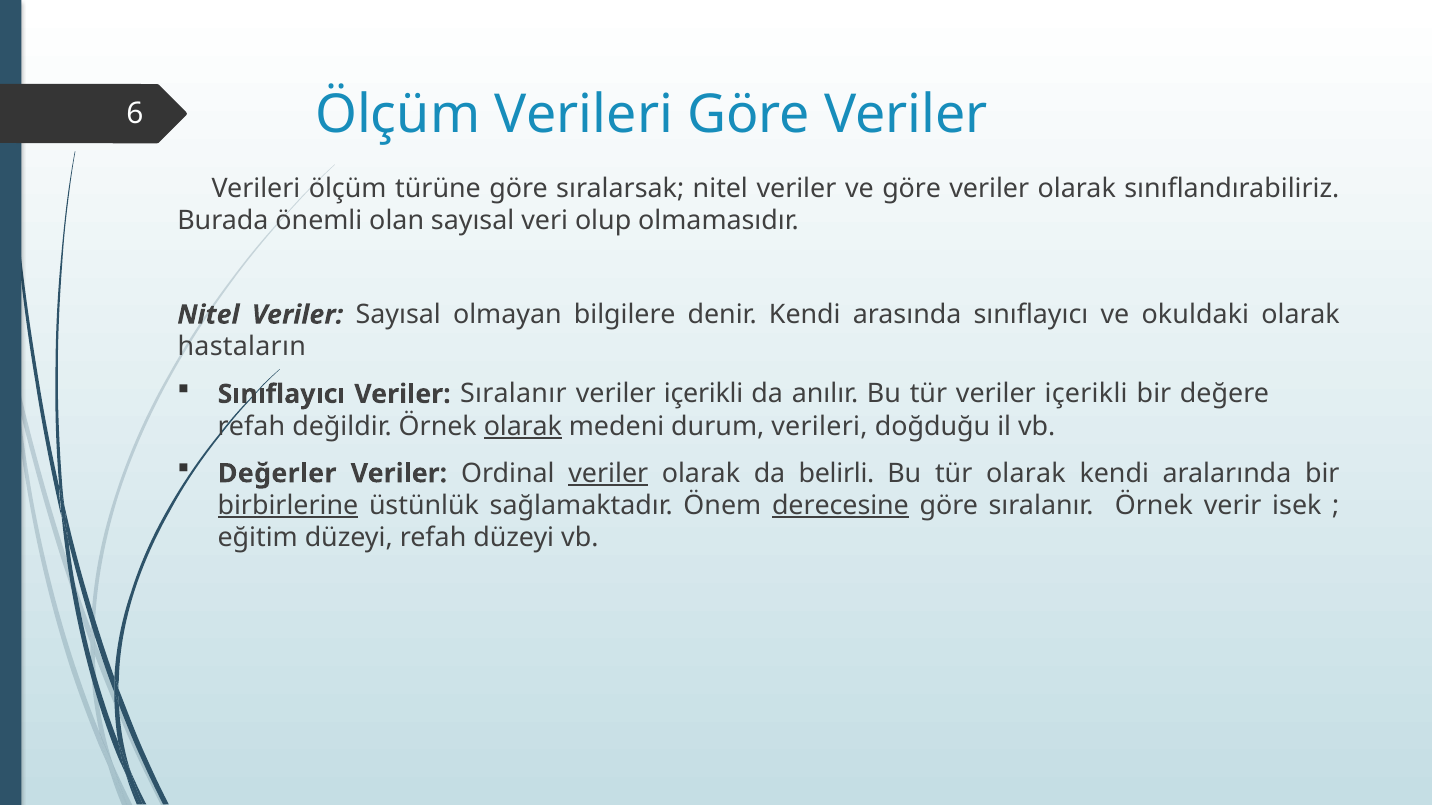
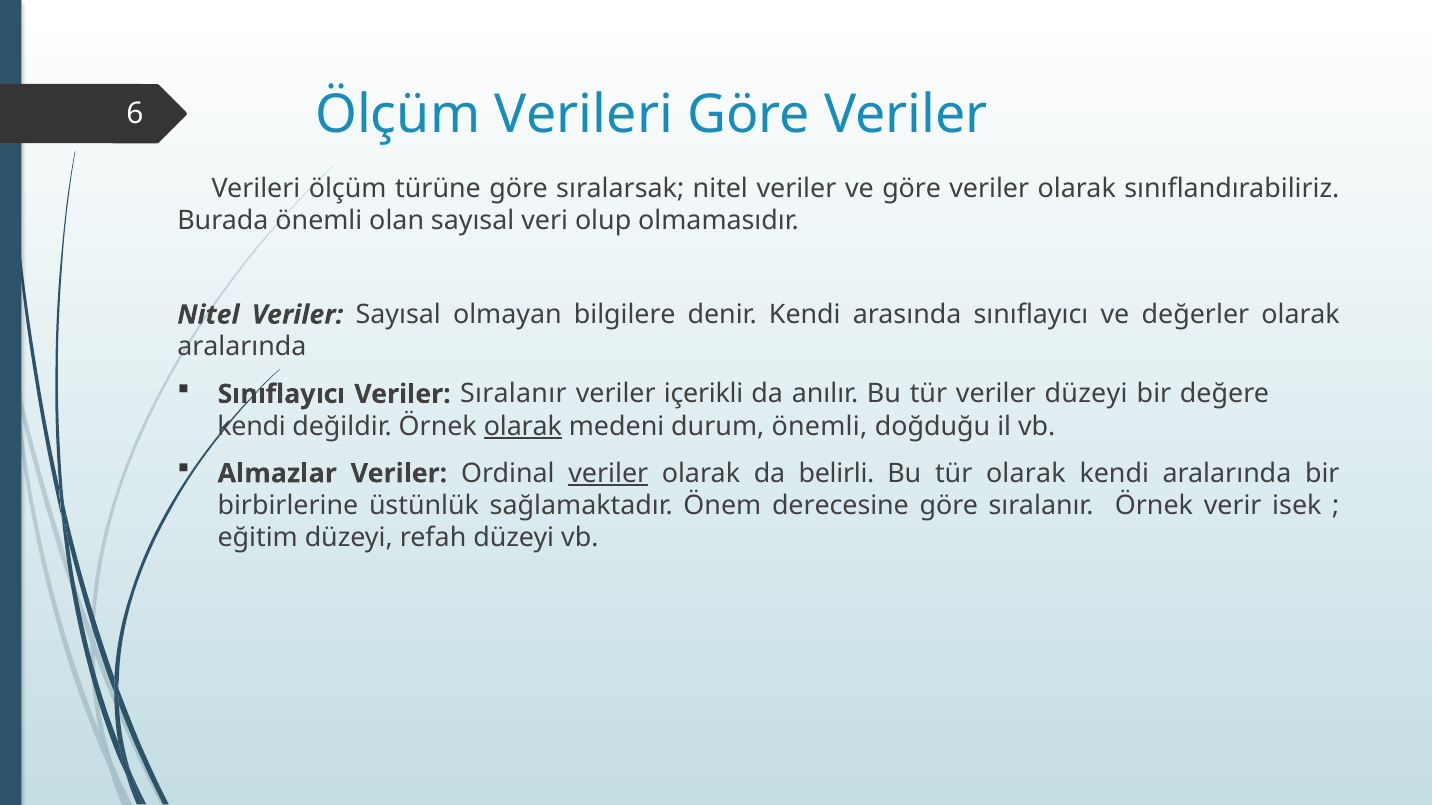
okuldaki: okuldaki -> değerler
hastaların at (242, 347): hastaların -> aralarında
tür veriler içerikli: içerikli -> düzeyi
refah at (251, 427): refah -> kendi
durum verileri: verileri -> önemli
Değerler: Değerler -> Almazlar
birbirlerine underline: present -> none
derecesine underline: present -> none
